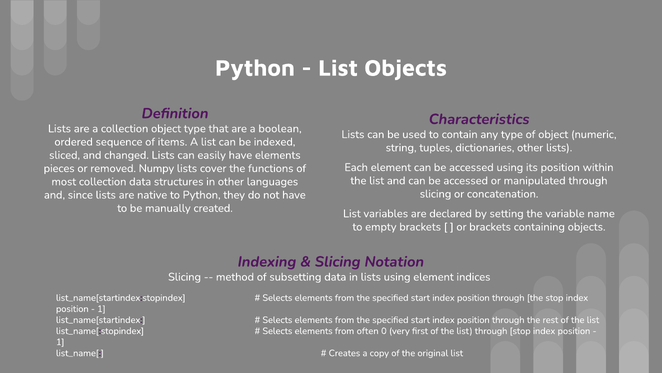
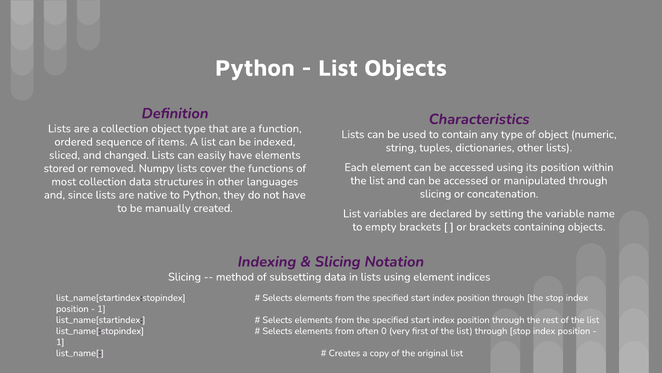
boolean: boolean -> function
pieces: pieces -> stored
